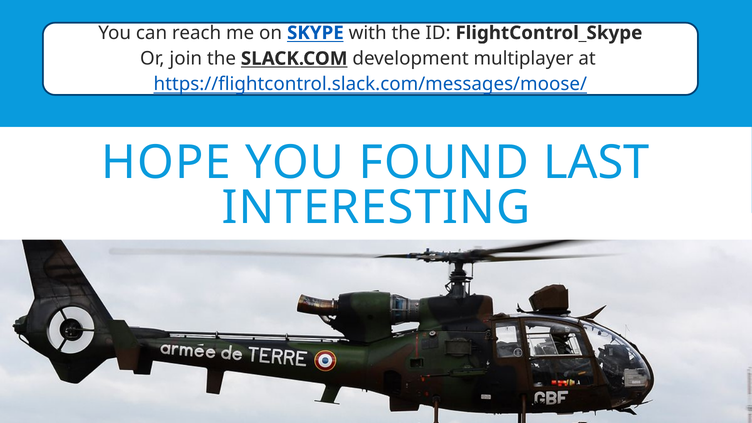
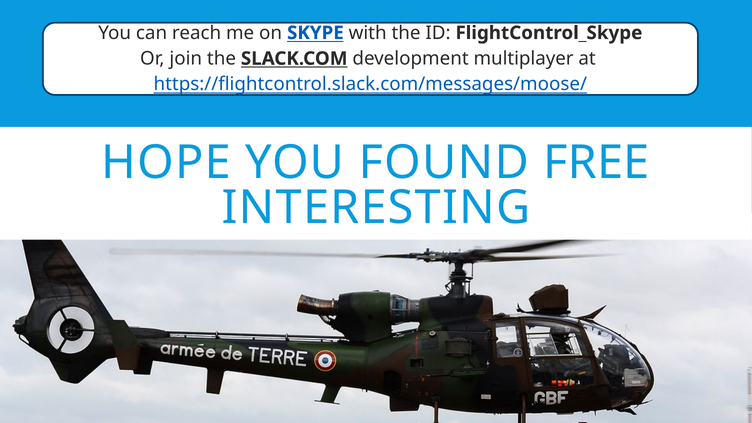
LAST: LAST -> FREE
